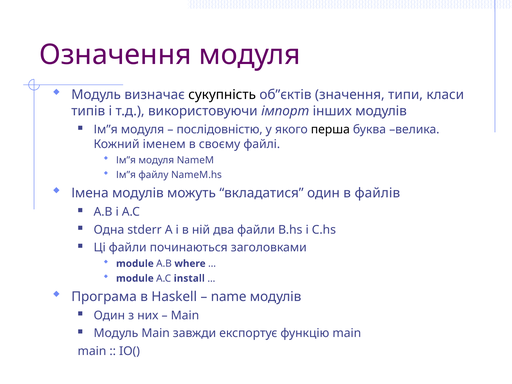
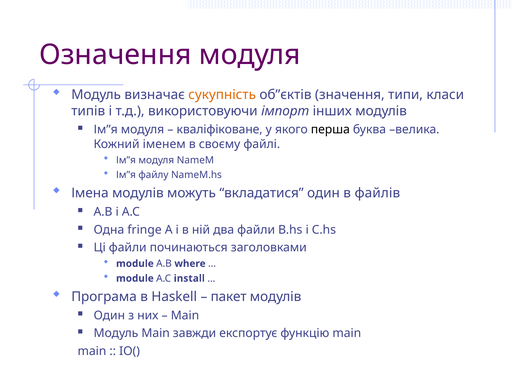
сукупність colour: black -> orange
послідовністю: послідовністю -> кваліфіковане
stderr: stderr -> fringe
name: name -> пакет
